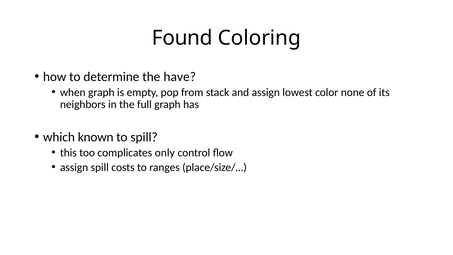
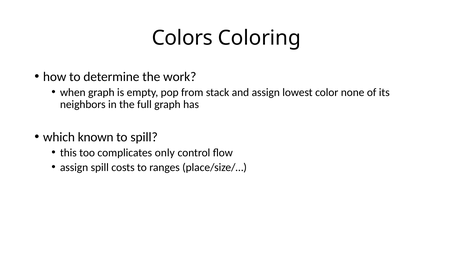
Found: Found -> Colors
have: have -> work
